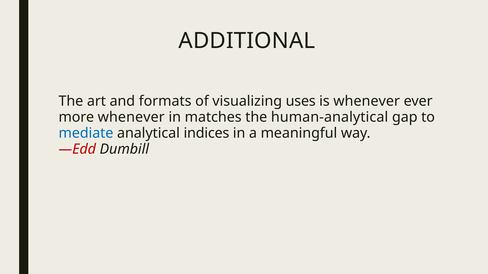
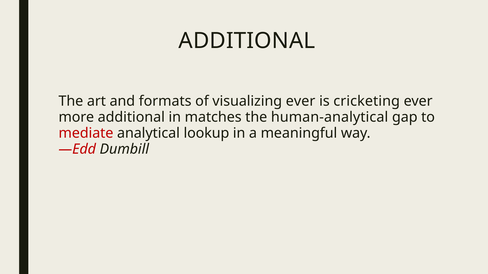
visualizing uses: uses -> ever
is whenever: whenever -> cricketing
more whenever: whenever -> additional
mediate colour: blue -> red
indices: indices -> lookup
